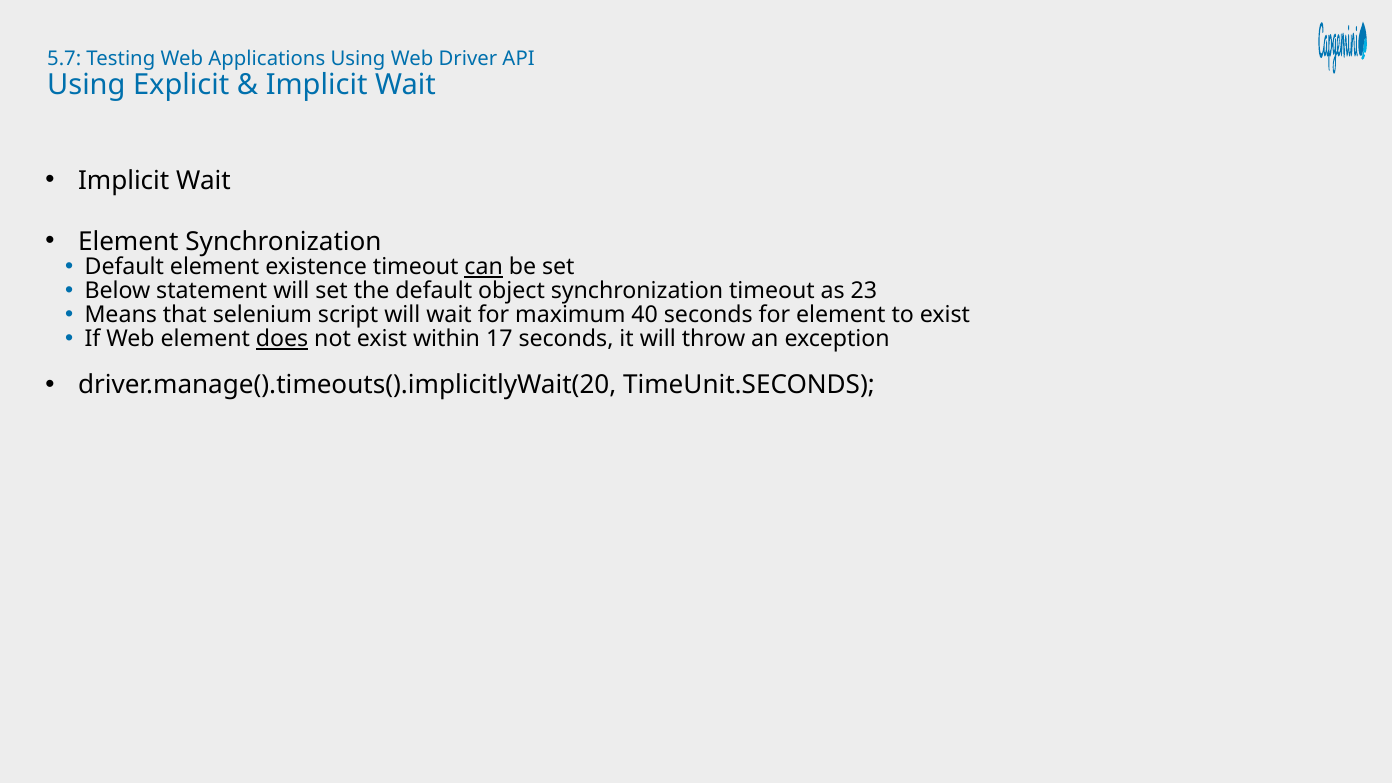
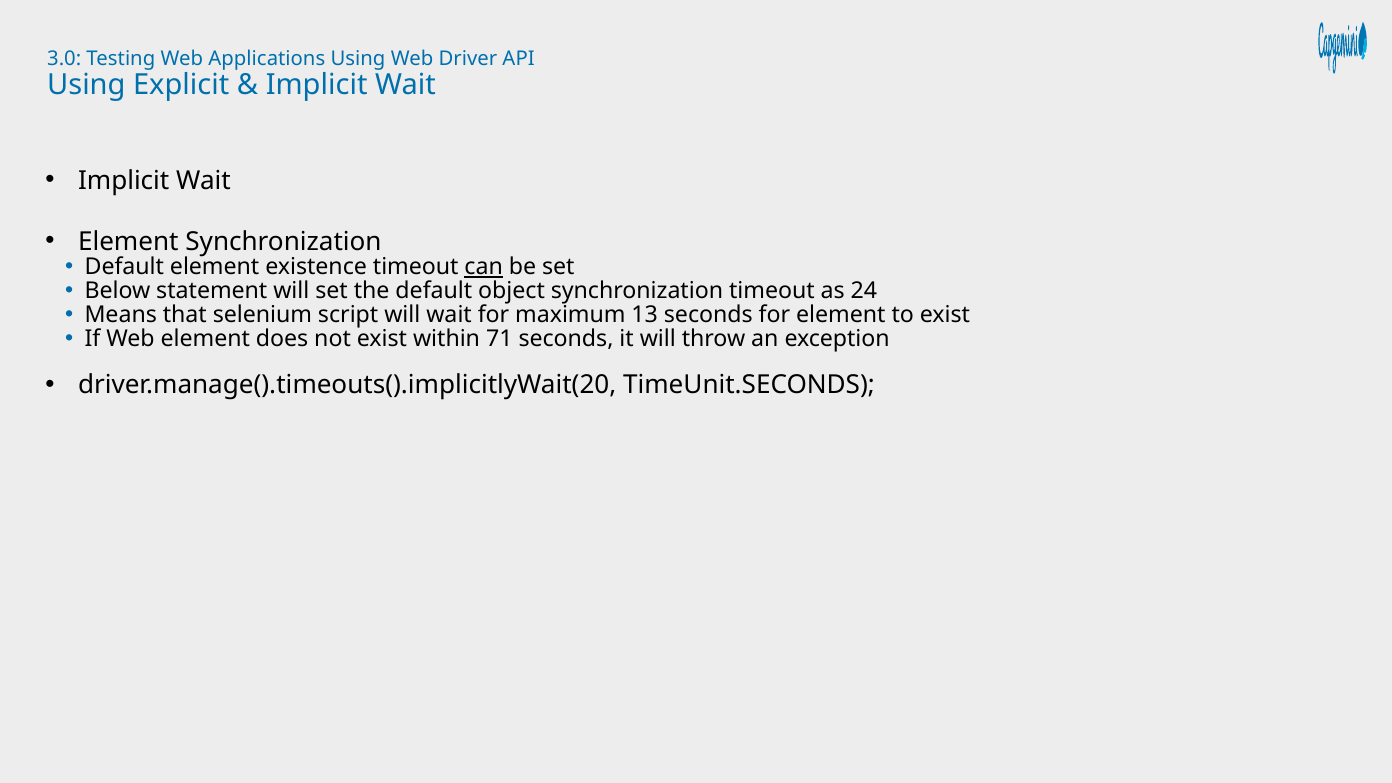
5.7: 5.7 -> 3.0
23: 23 -> 24
40: 40 -> 13
does underline: present -> none
17: 17 -> 71
